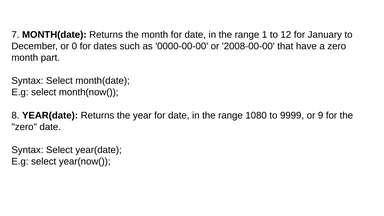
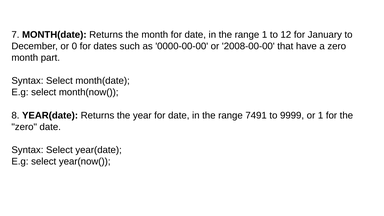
1080: 1080 -> 7491
or 9: 9 -> 1
